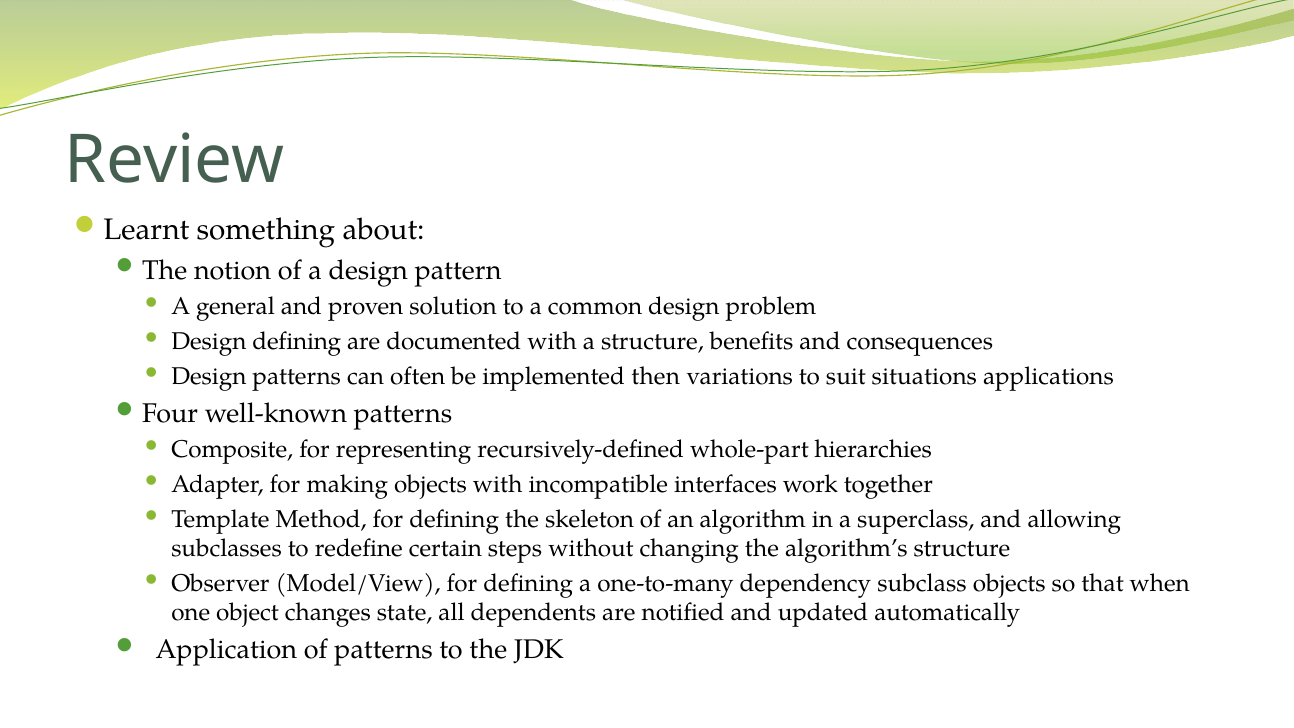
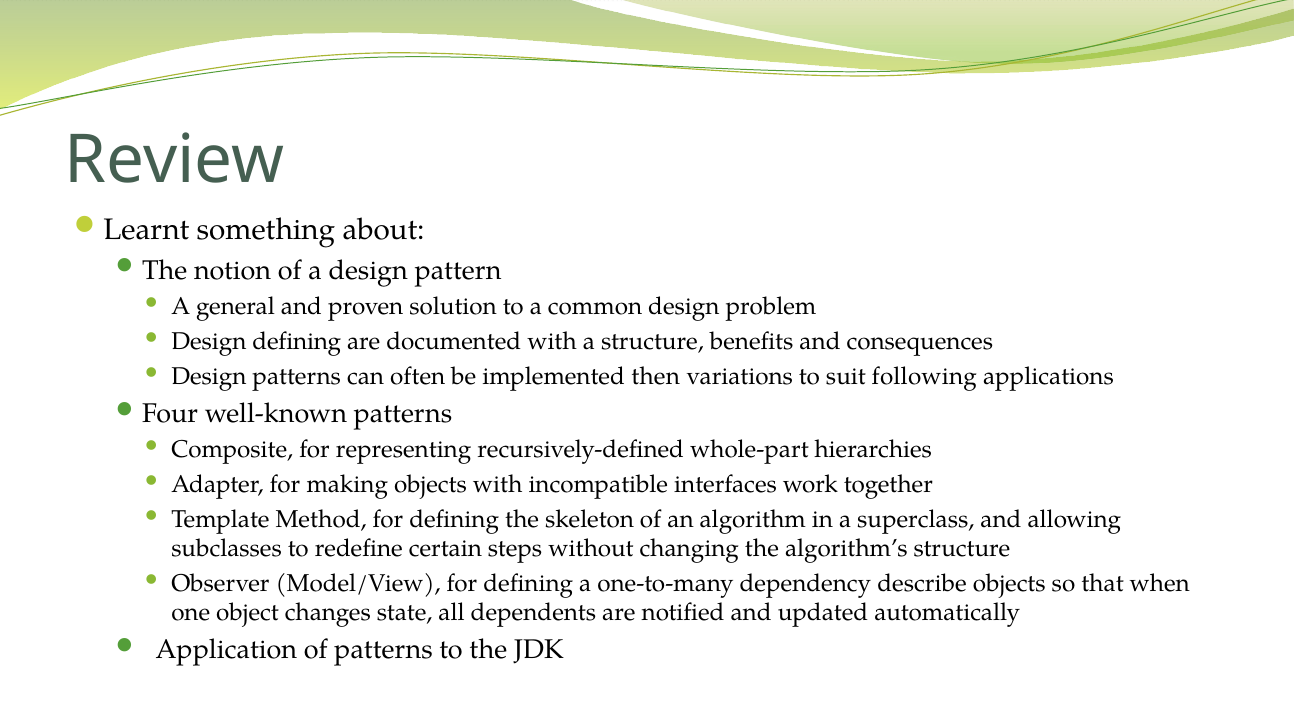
situations: situations -> following
subclass: subclass -> describe
